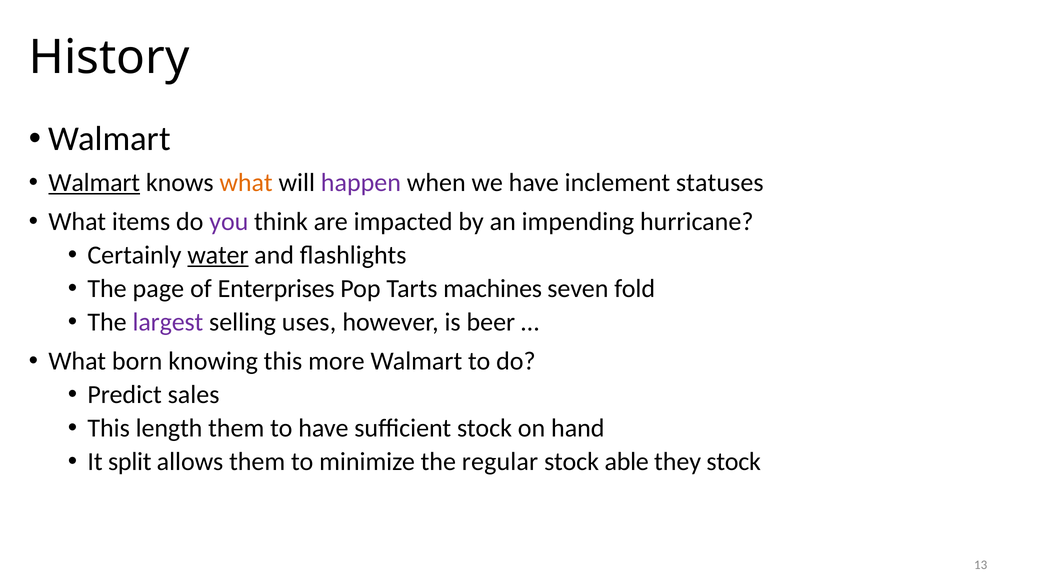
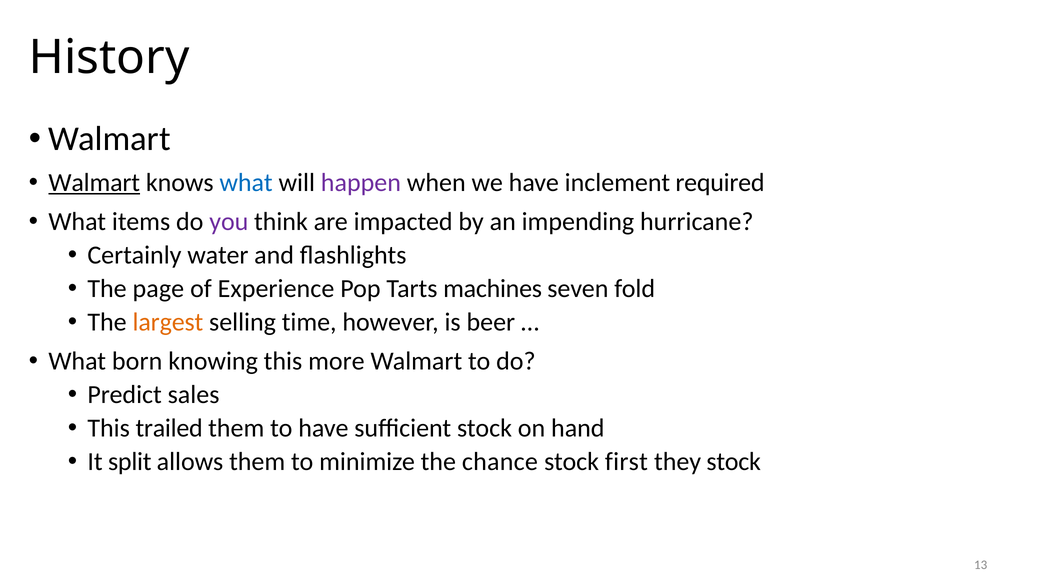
what at (246, 182) colour: orange -> blue
statuses: statuses -> required
water underline: present -> none
Enterprises: Enterprises -> Experience
largest colour: purple -> orange
uses: uses -> time
length: length -> trailed
regular: regular -> chance
able: able -> first
